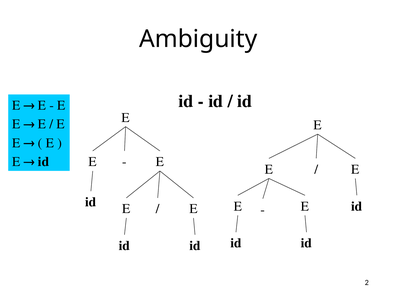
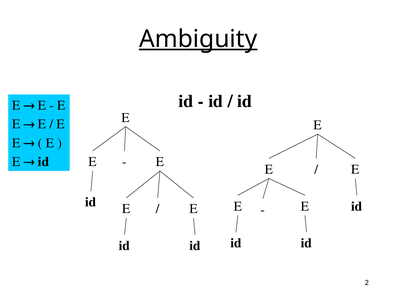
Ambiguity underline: none -> present
